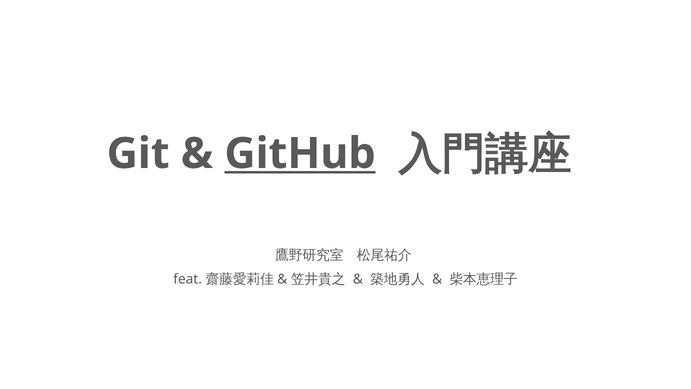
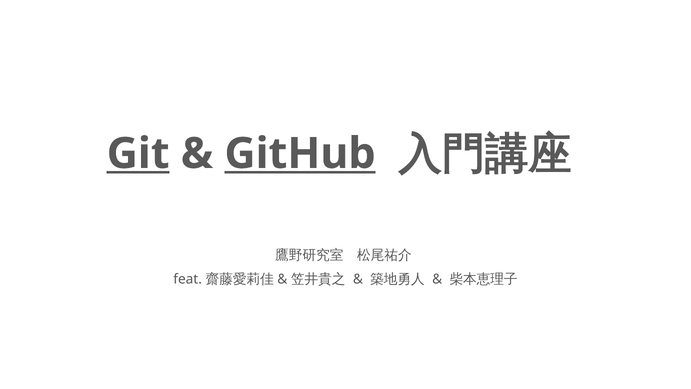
Git underline: none -> present
